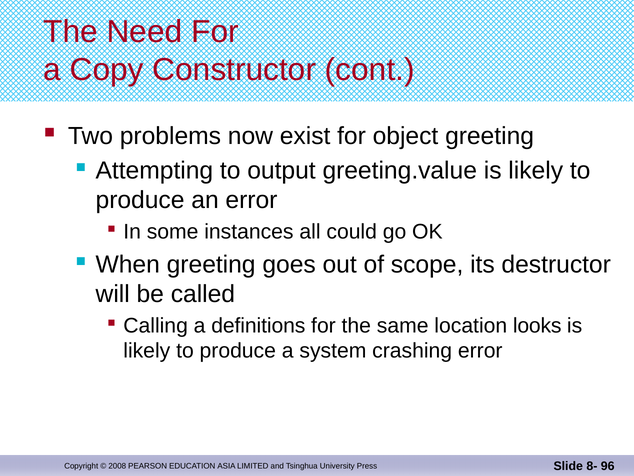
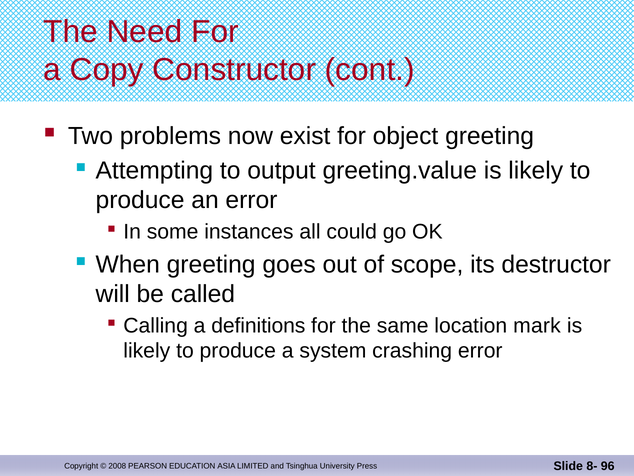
looks: looks -> mark
